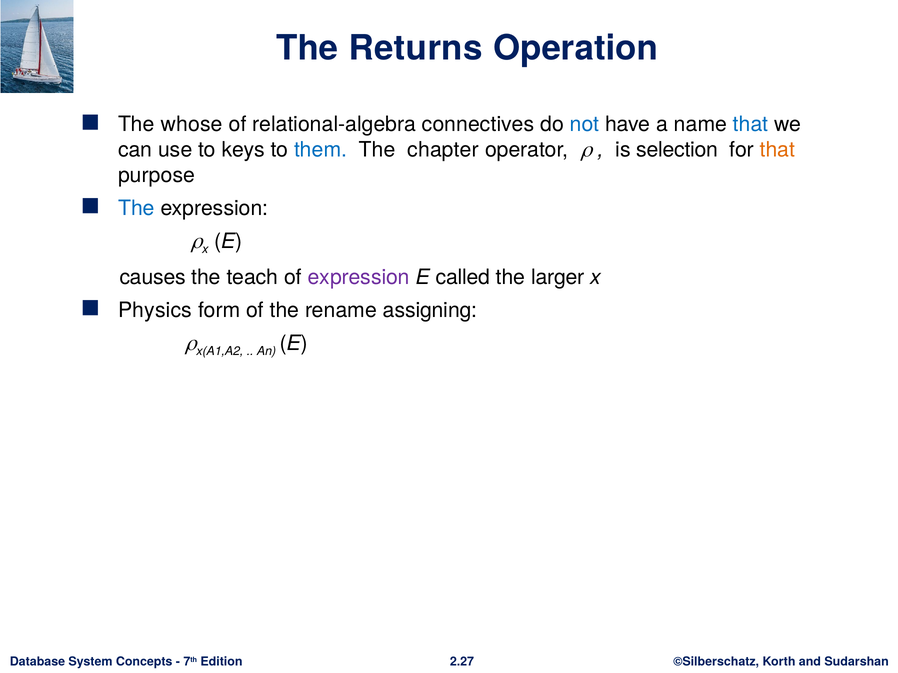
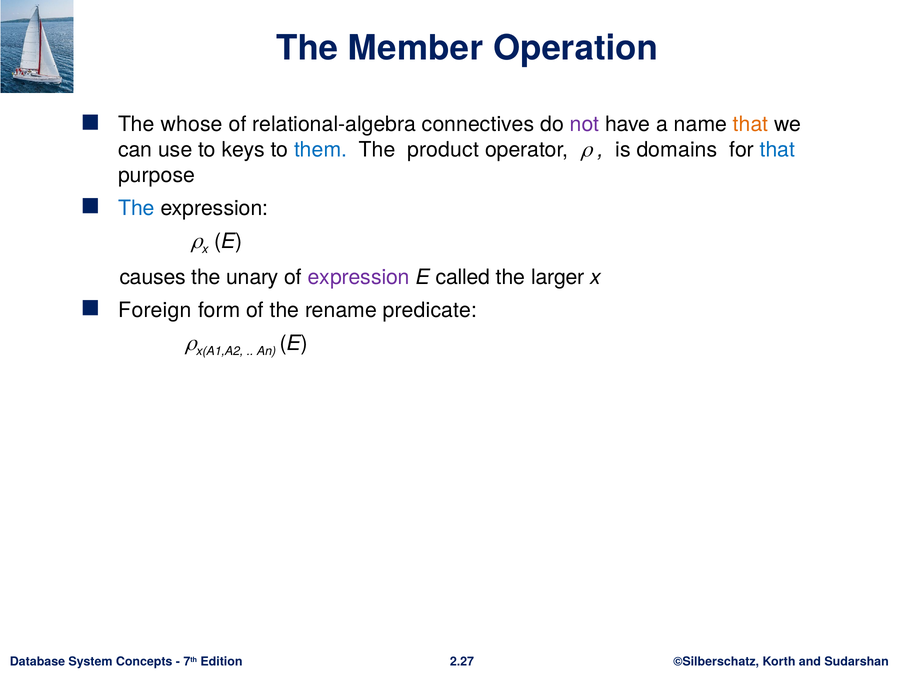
Returns: Returns -> Member
not colour: blue -> purple
that at (751, 125) colour: blue -> orange
chapter: chapter -> product
selection: selection -> domains
that at (777, 150) colour: orange -> blue
teach: teach -> unary
Physics: Physics -> Foreign
assigning: assigning -> predicate
